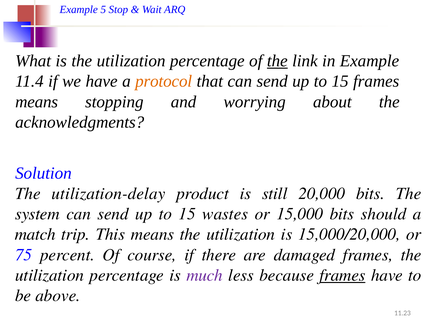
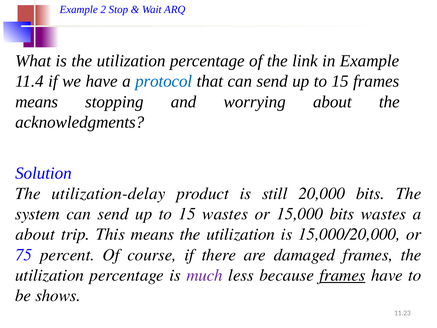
5: 5 -> 2
the at (277, 61) underline: present -> none
protocol colour: orange -> blue
bits should: should -> wastes
match at (35, 234): match -> about
above: above -> shows
